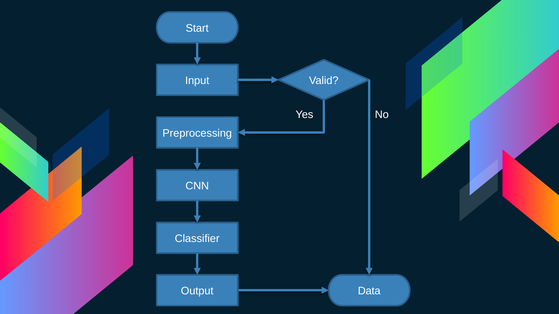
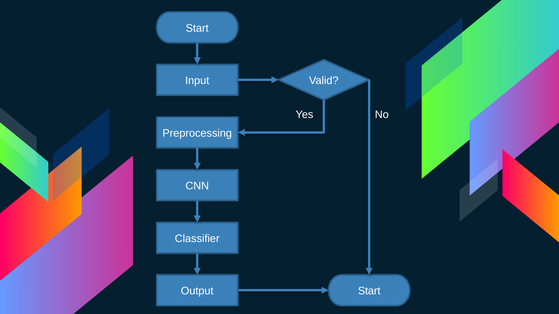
Data at (369, 291): Data -> Start
